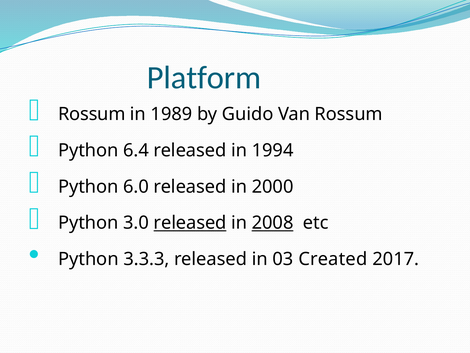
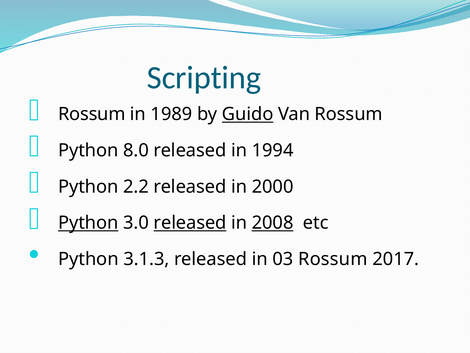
Platform: Platform -> Scripting
Guido underline: none -> present
6.4: 6.4 -> 8.0
6.0: 6.0 -> 2.2
Python at (88, 223) underline: none -> present
3.3.3: 3.3.3 -> 3.1.3
03 Created: Created -> Rossum
